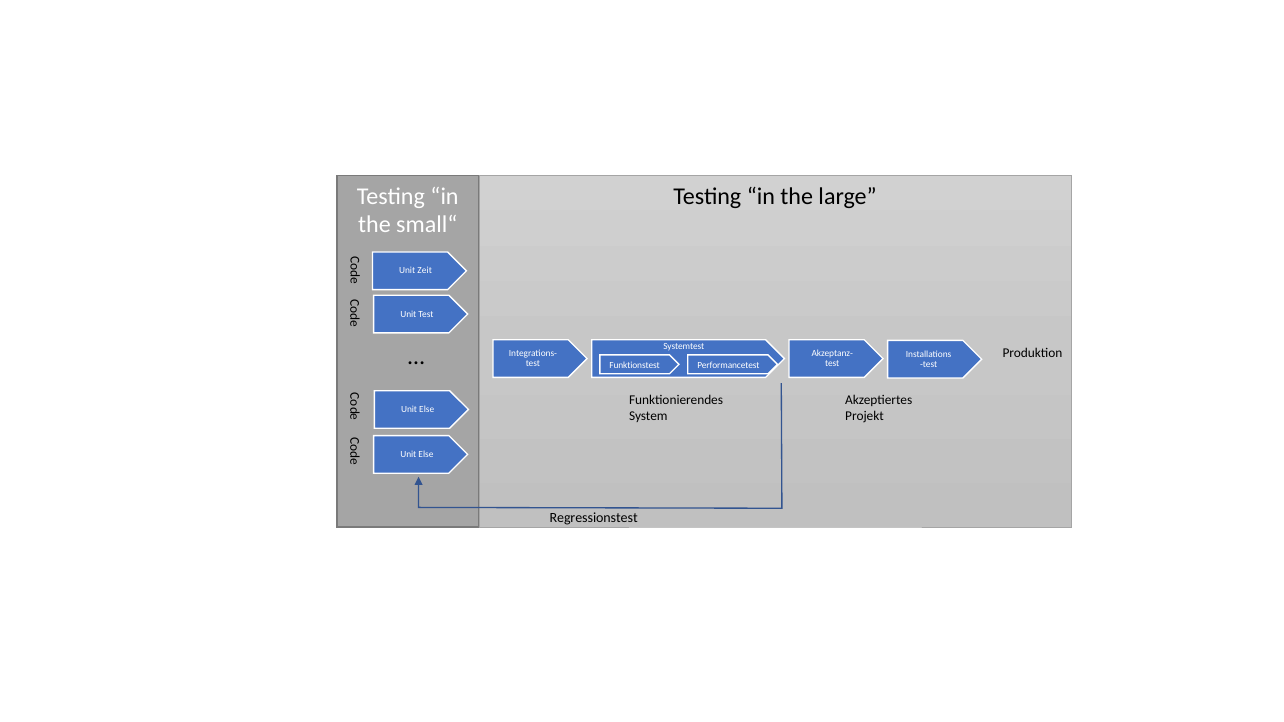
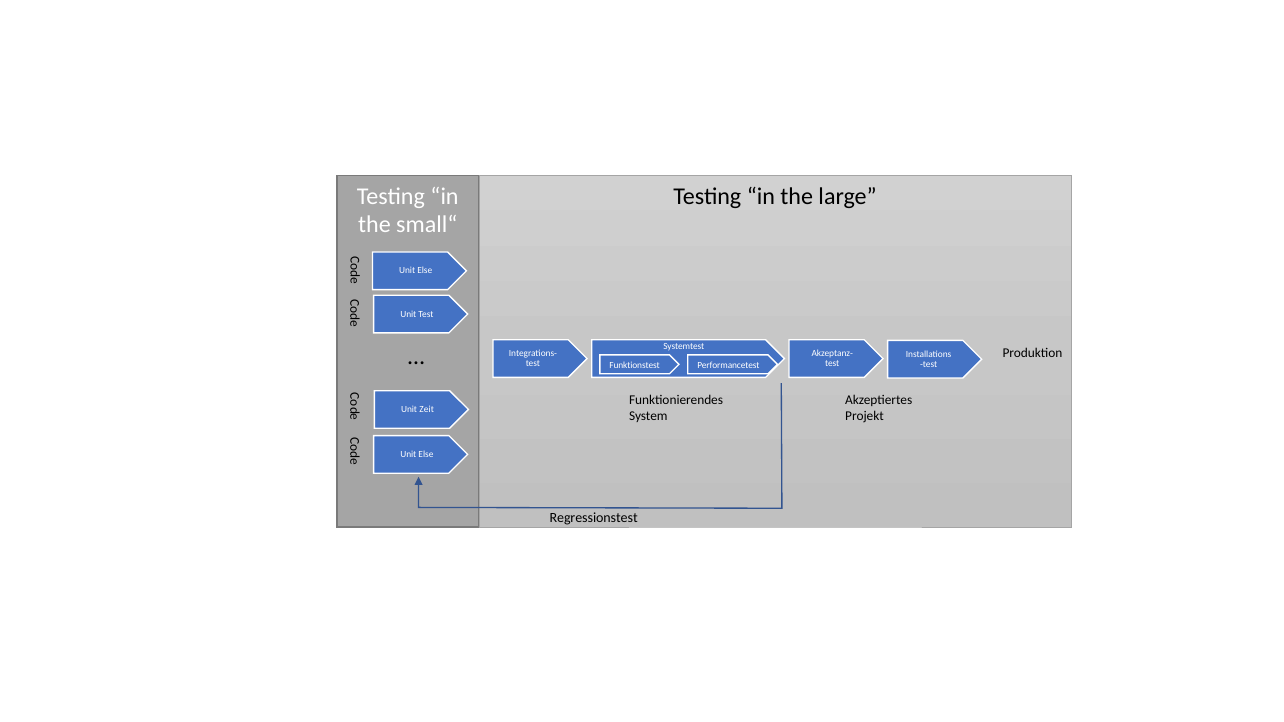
Zeit at (425, 271): Zeit -> Else
Else at (427, 410): Else -> Zeit
